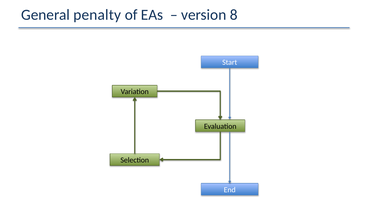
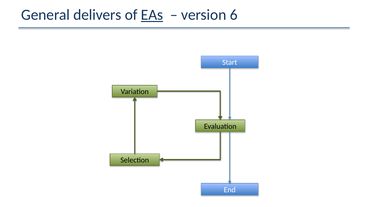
penalty: penalty -> delivers
EAs underline: none -> present
8: 8 -> 6
